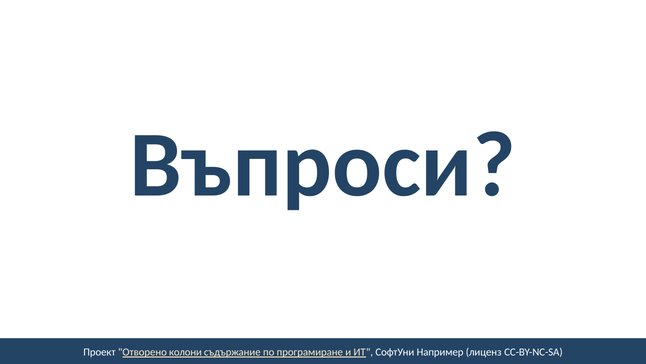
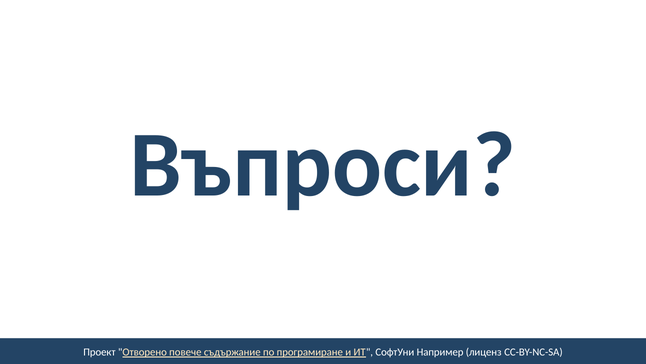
колони: колони -> повече
